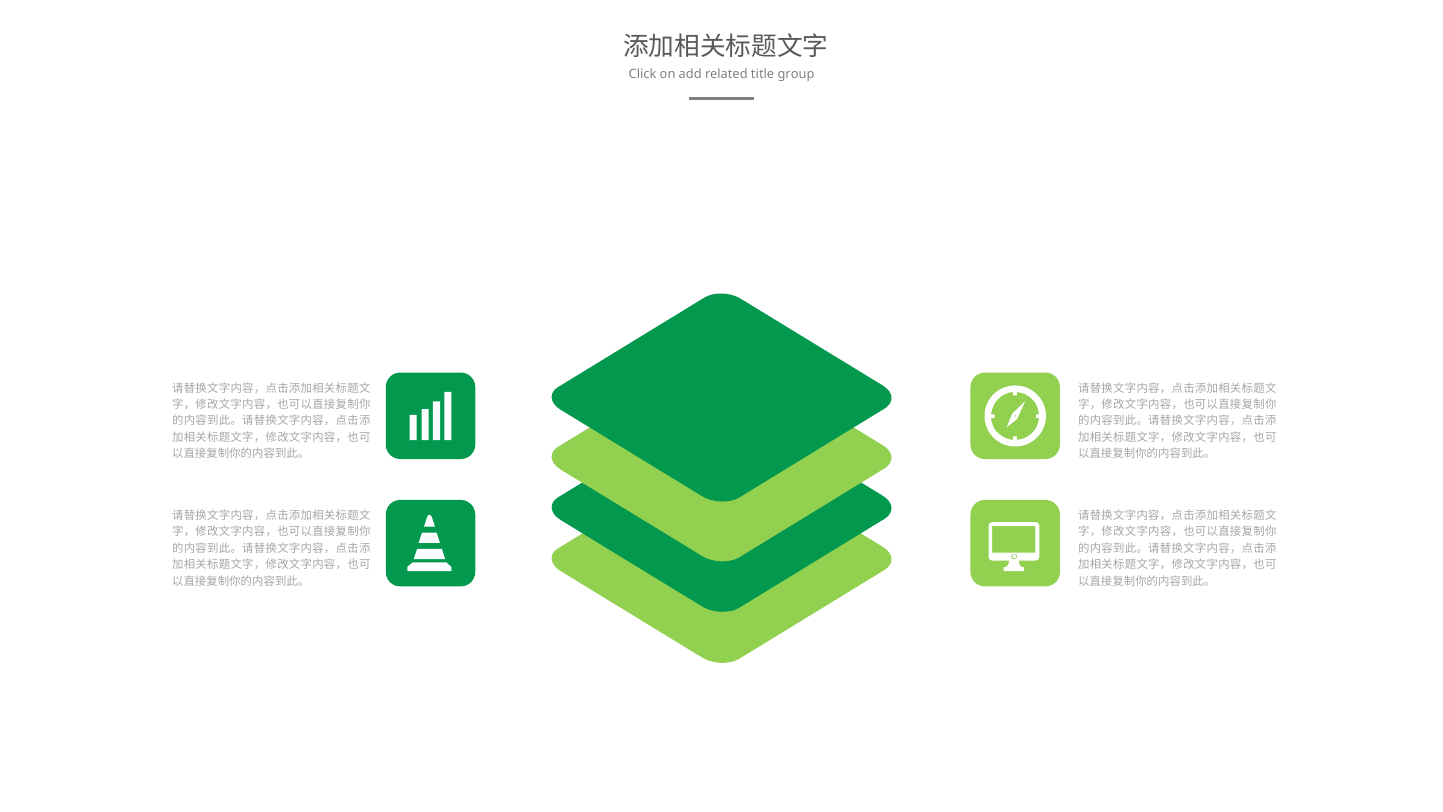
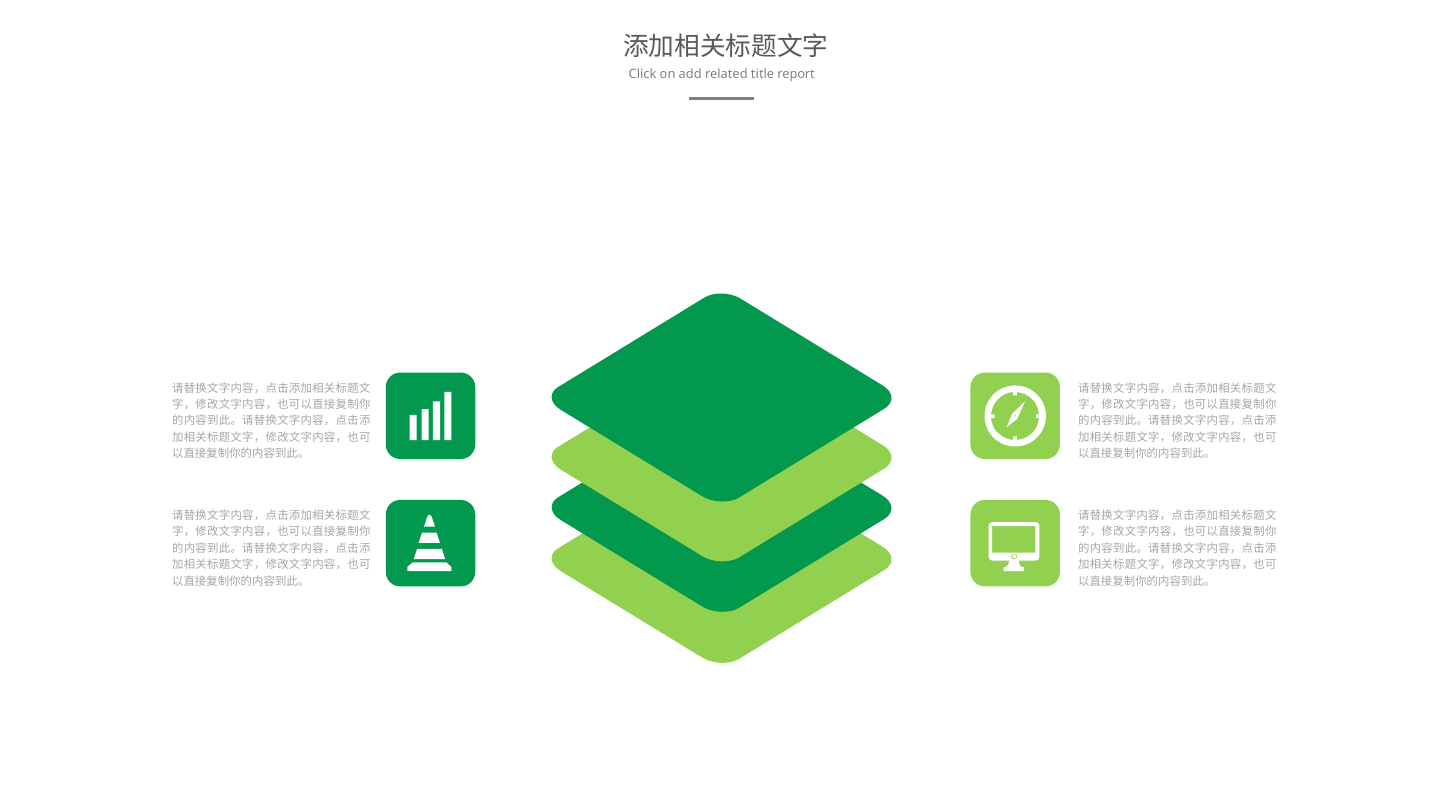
group: group -> report
